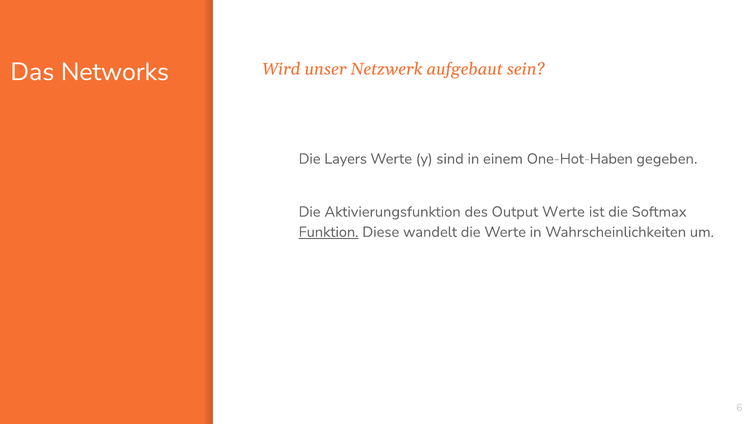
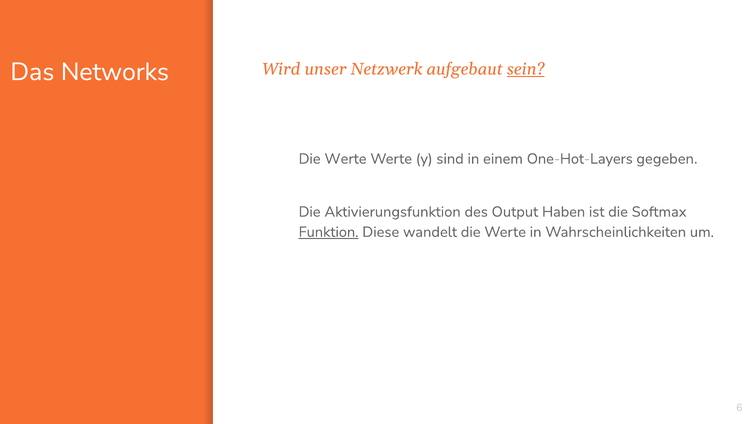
sein underline: none -> present
Layers at (346, 159): Layers -> Werte
One-Hot-Haben: One-Hot-Haben -> One-Hot-Layers
Output Werte: Werte -> Haben
